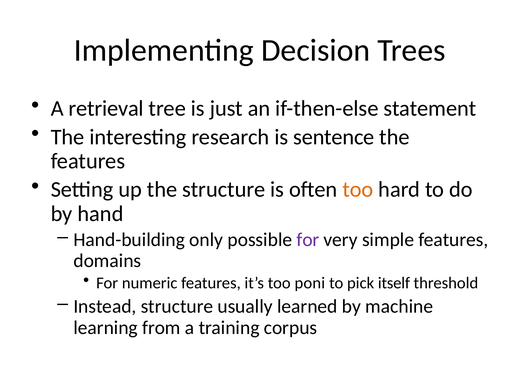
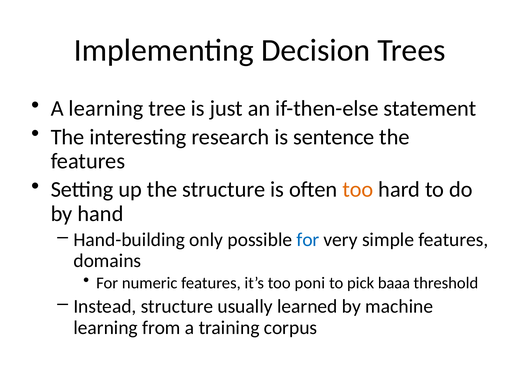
A retrieval: retrieval -> learning
for at (308, 240) colour: purple -> blue
itself: itself -> baaa
